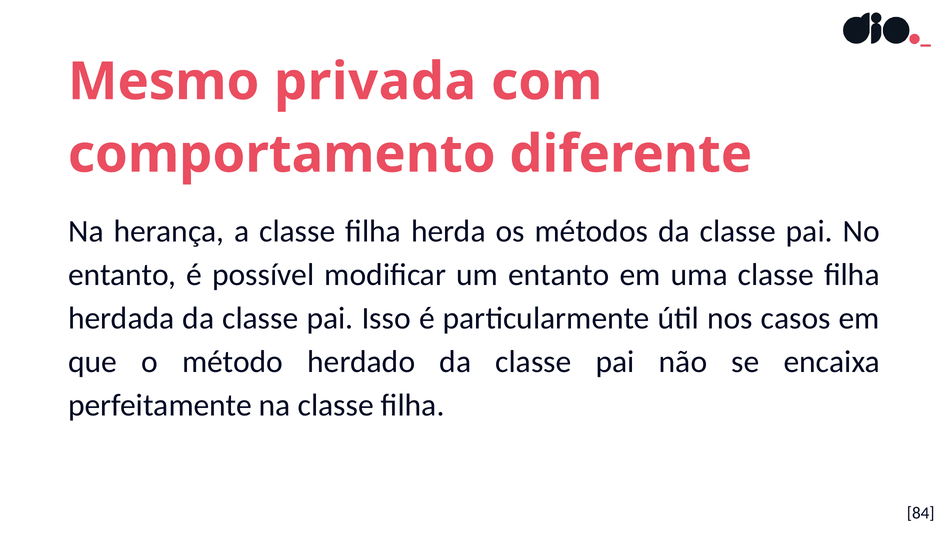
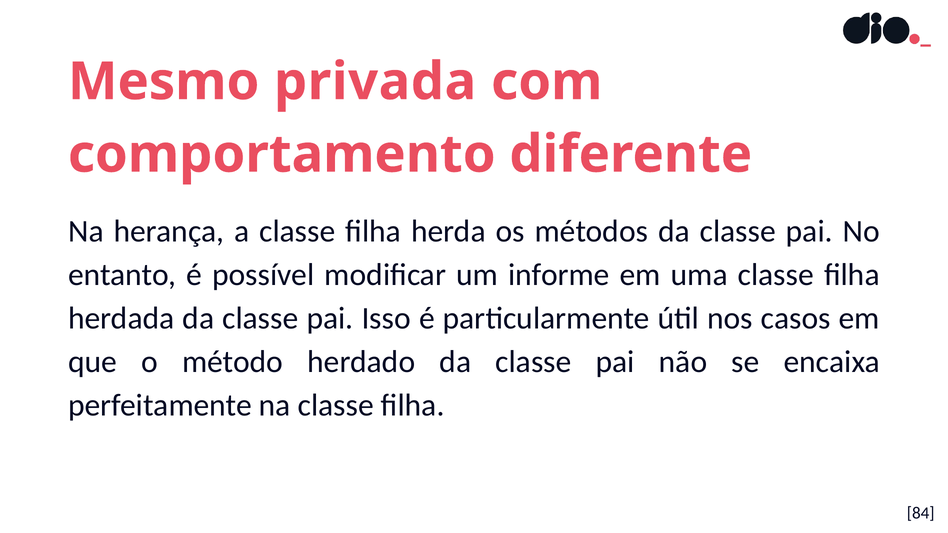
um entanto: entanto -> informe
